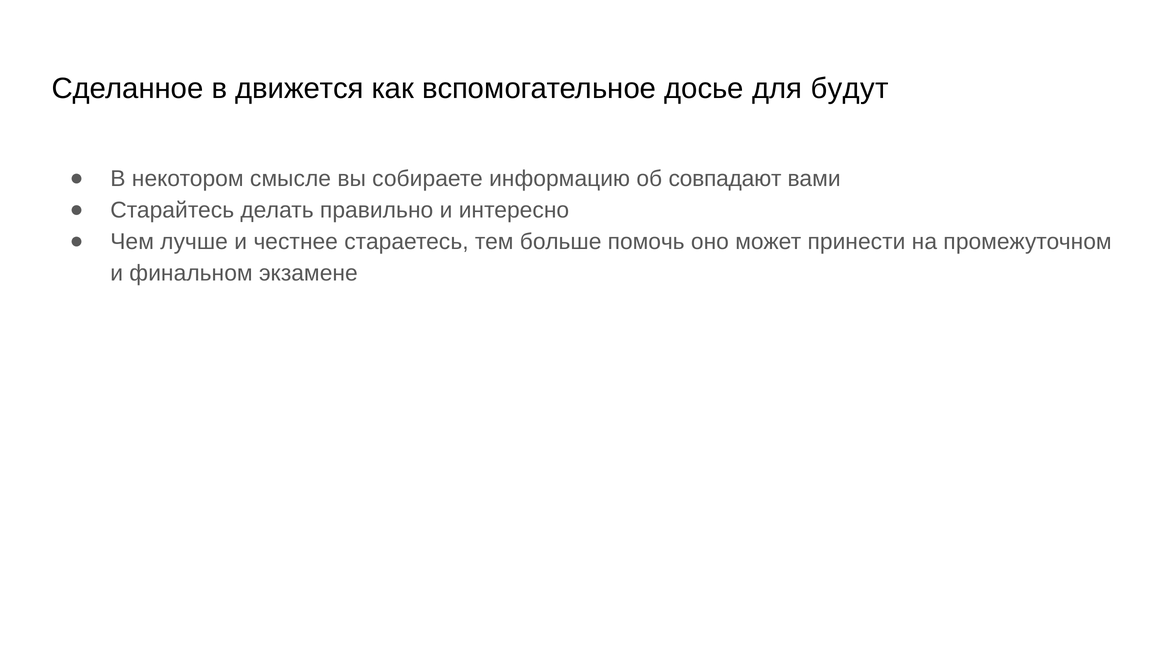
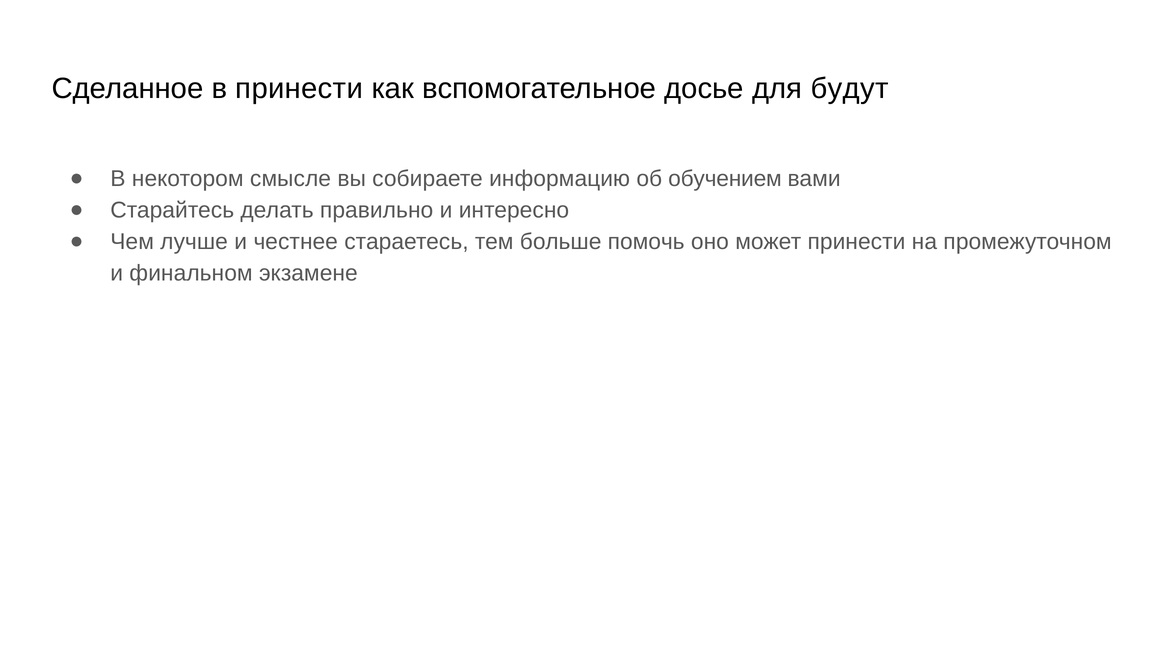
в движется: движется -> принести
совпадают: совпадают -> обучением
